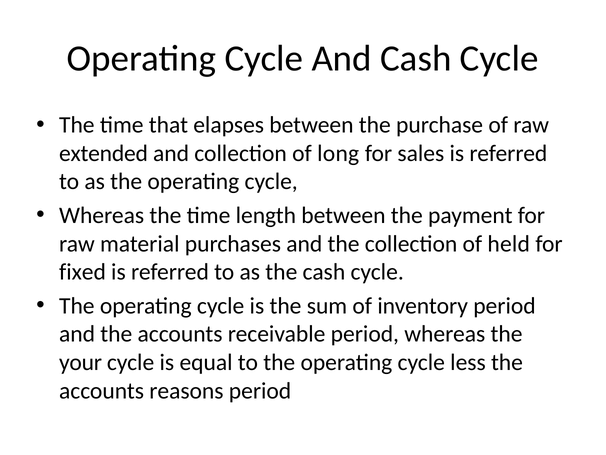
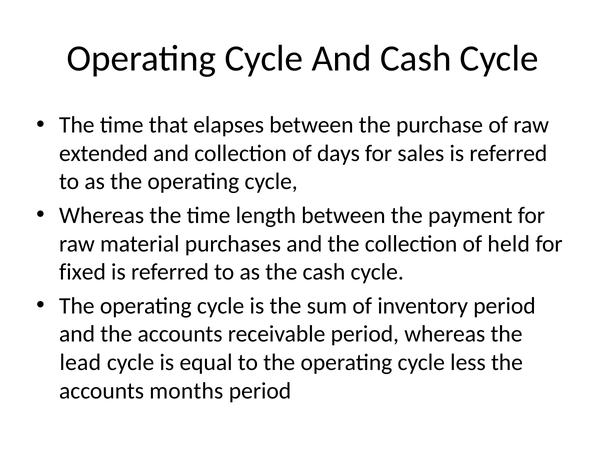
long: long -> days
your: your -> lead
reasons: reasons -> months
